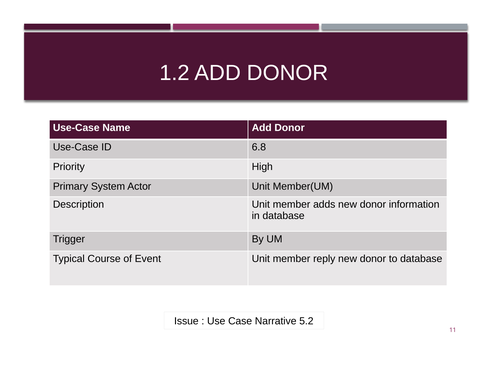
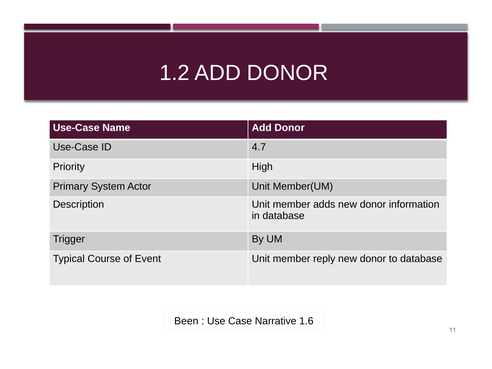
6.8: 6.8 -> 4.7
Issue: Issue -> Been
5.2: 5.2 -> 1.6
